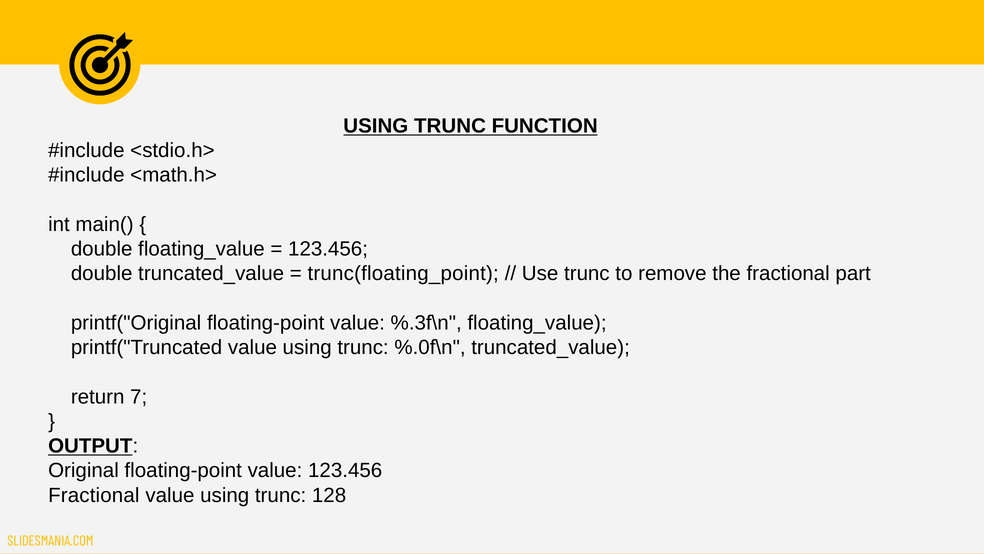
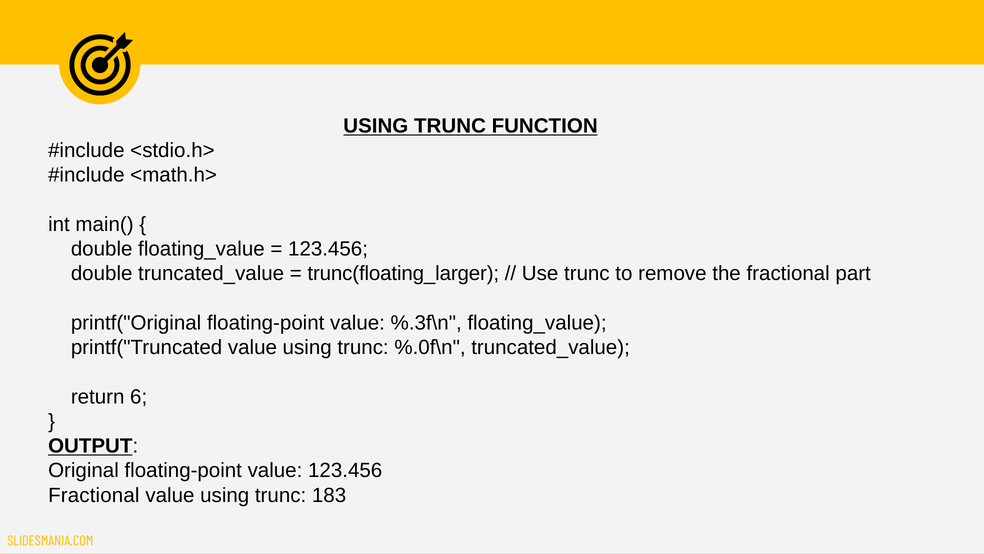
trunc(floating_point: trunc(floating_point -> trunc(floating_larger
7: 7 -> 6
128: 128 -> 183
